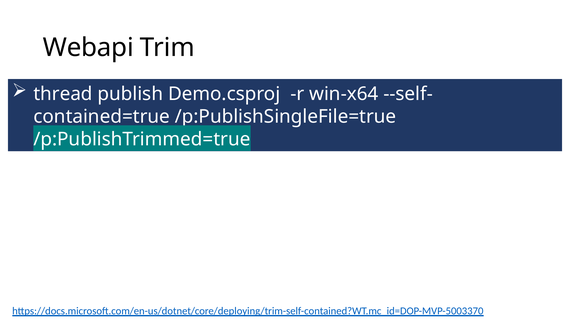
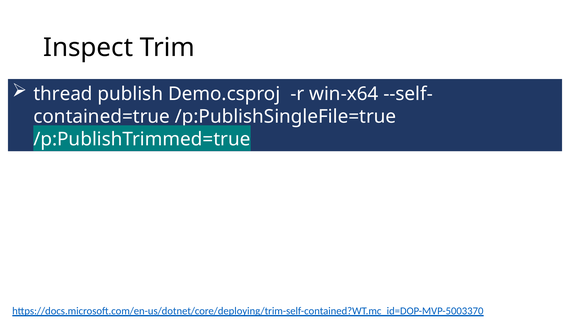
Webapi: Webapi -> Inspect
